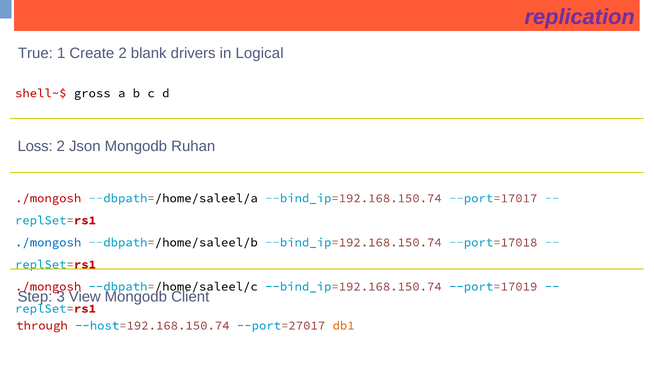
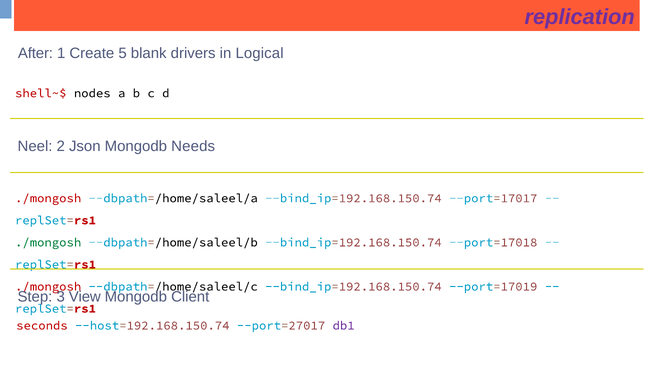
True: True -> After
Create 2: 2 -> 5
gross: gross -> nodes
Loss: Loss -> Neel
Ruhan: Ruhan -> Needs
./mongosh at (48, 242) colour: blue -> green
through: through -> seconds
db1 colour: orange -> purple
